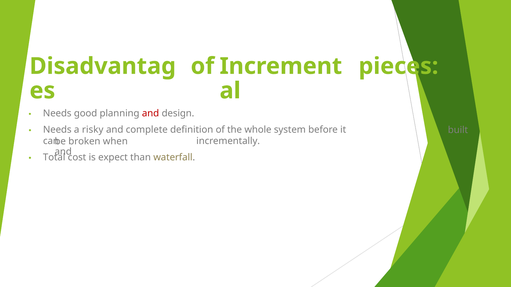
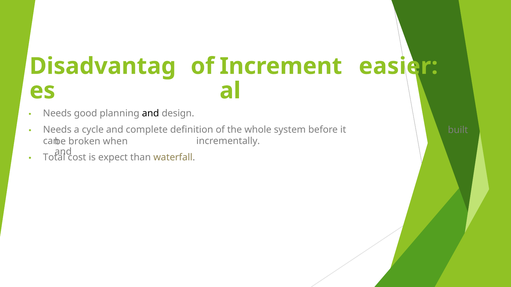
pieces: pieces -> easier
and at (151, 114) colour: red -> black
risky: risky -> cycle
